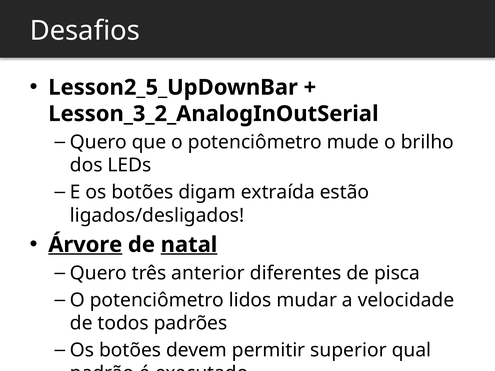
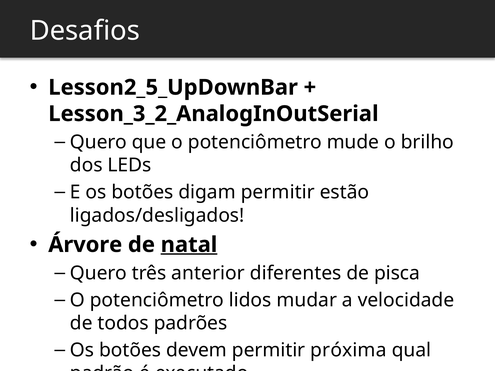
digam extraída: extraída -> permitir
Árvore underline: present -> none
superior: superior -> próxima
